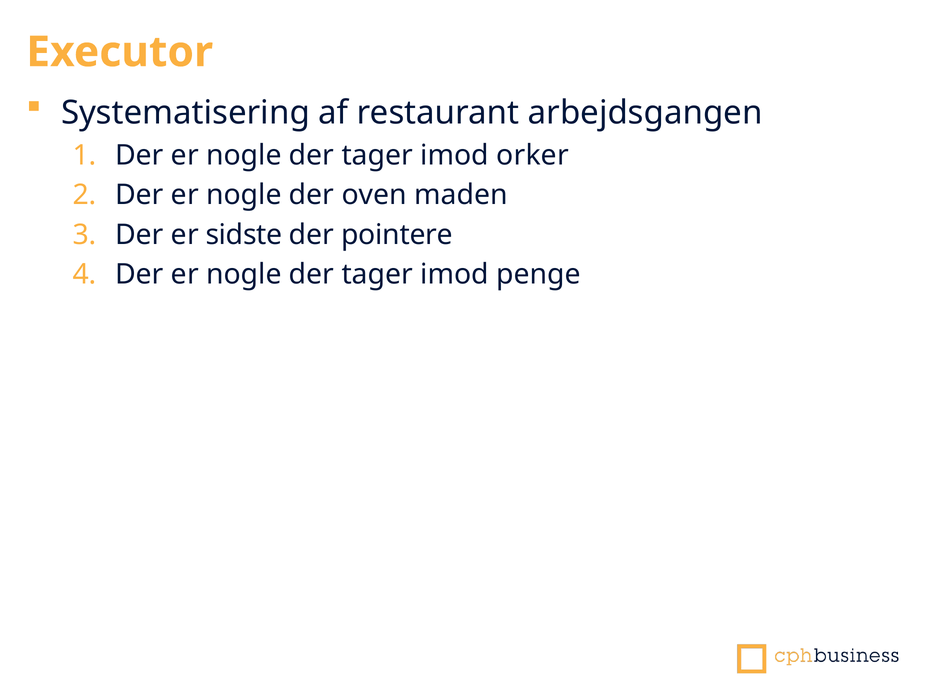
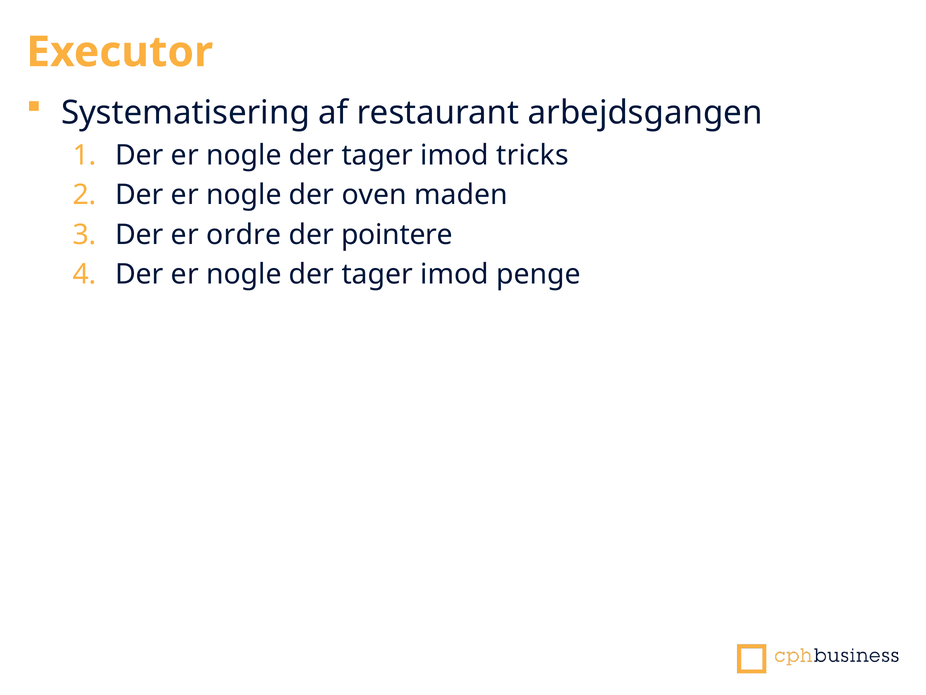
orker: orker -> tricks
sidste: sidste -> ordre
